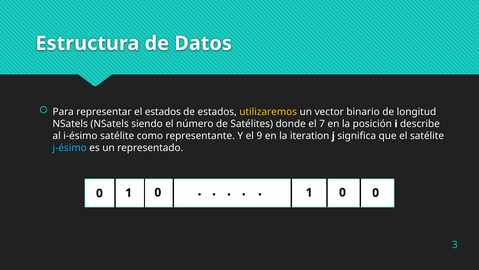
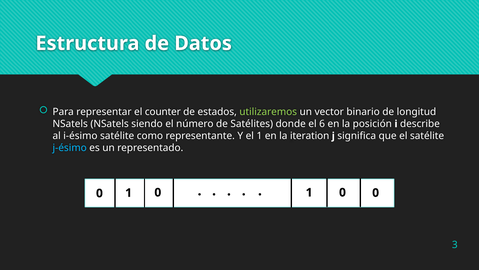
el estados: estados -> counter
utilizaremos colour: yellow -> light green
7: 7 -> 6
el 9: 9 -> 1
